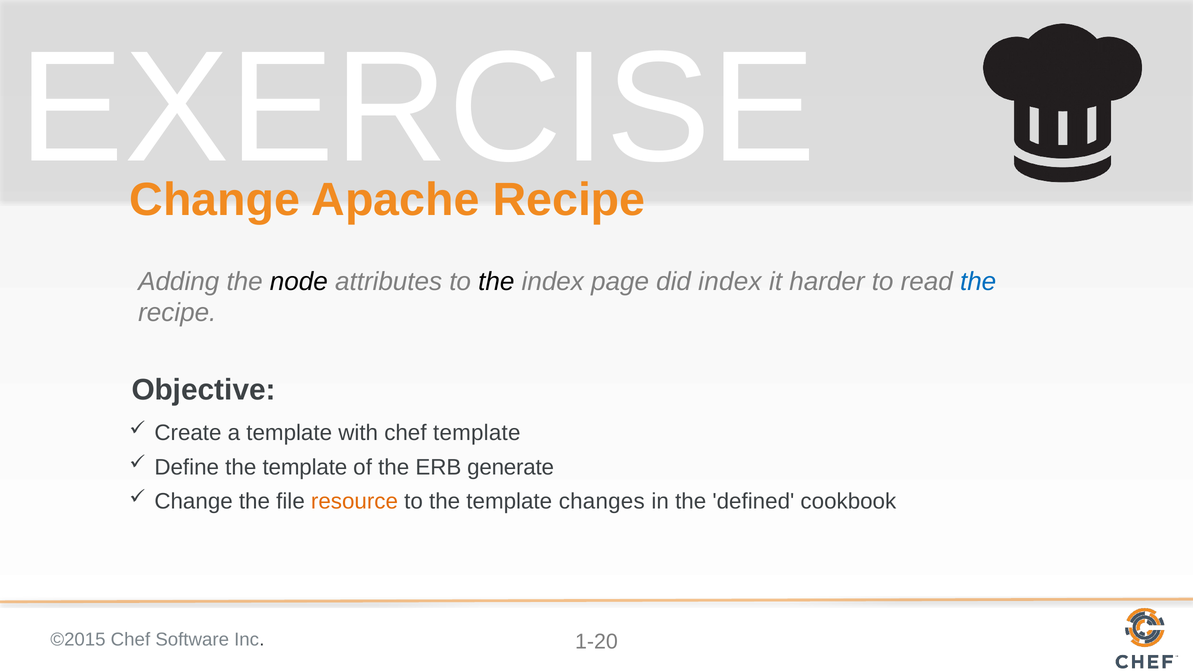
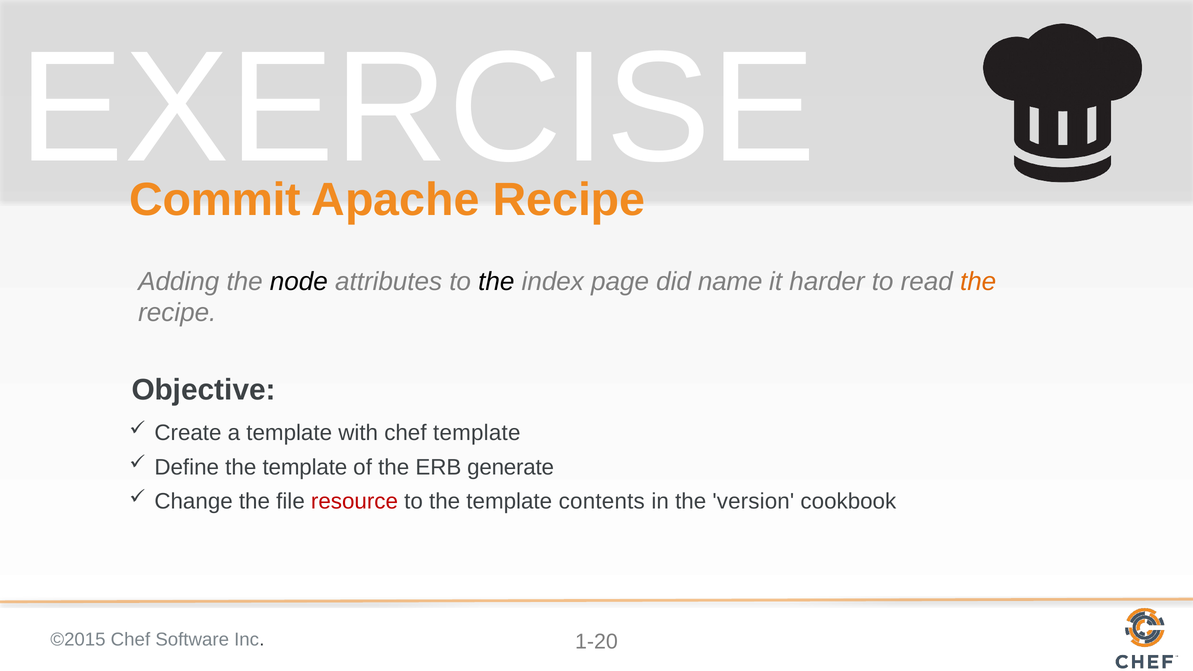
Change at (215, 200): Change -> Commit
did index: index -> name
the at (978, 282) colour: blue -> orange
resource colour: orange -> red
changes: changes -> contents
defined: defined -> version
